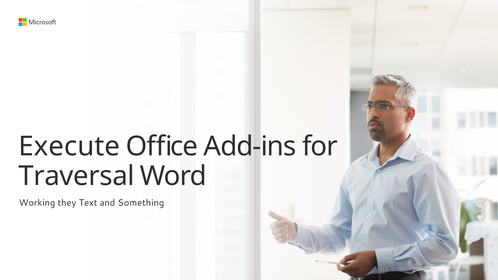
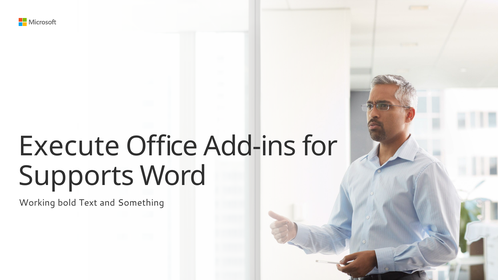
Traversal: Traversal -> Supports
they: they -> bold
